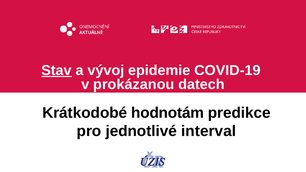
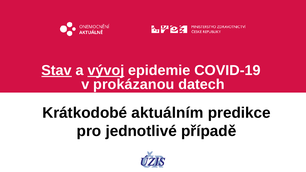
vývoj underline: none -> present
hodnotám: hodnotám -> aktuálním
interval: interval -> případě
